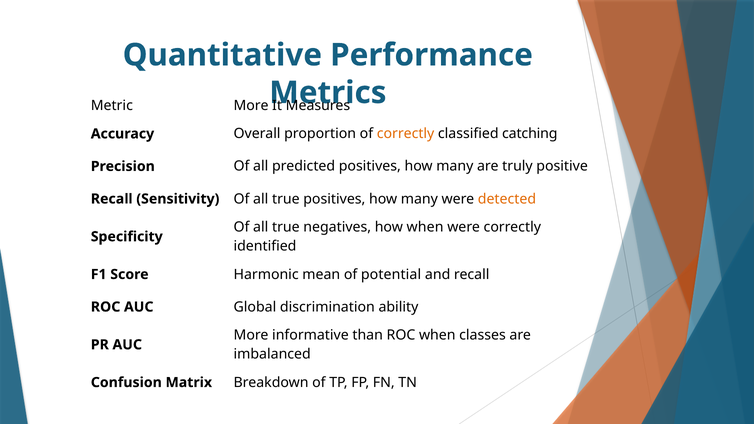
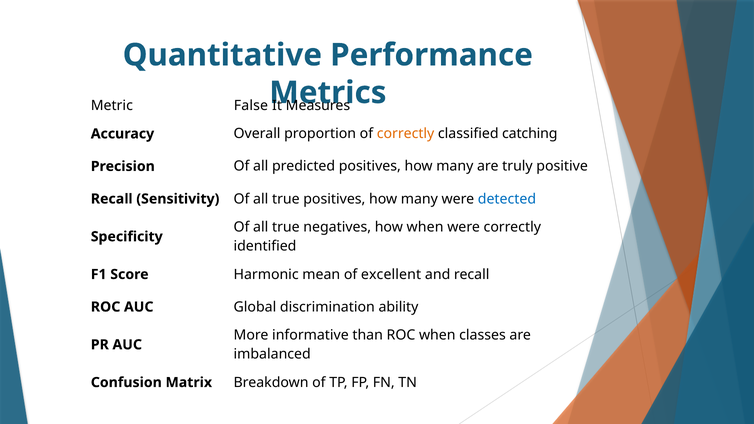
Metric More: More -> False
detected colour: orange -> blue
potential: potential -> excellent
